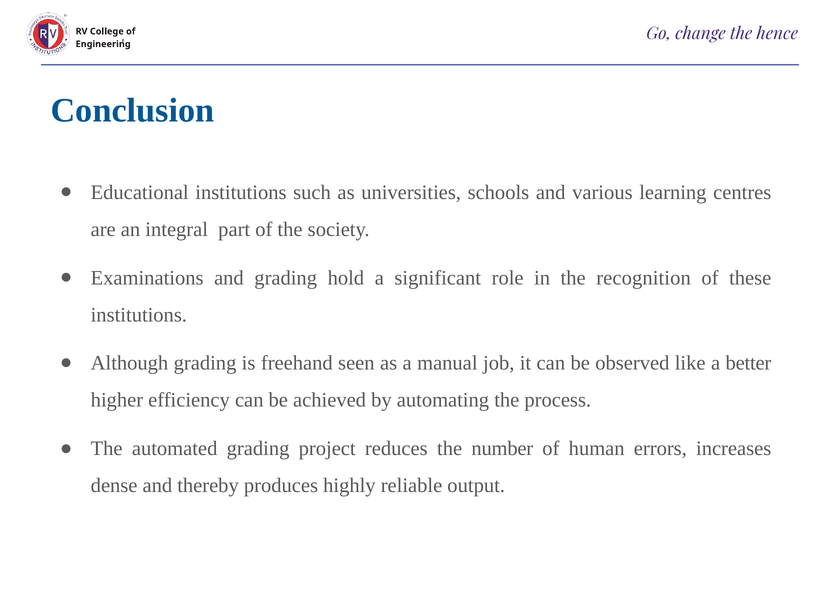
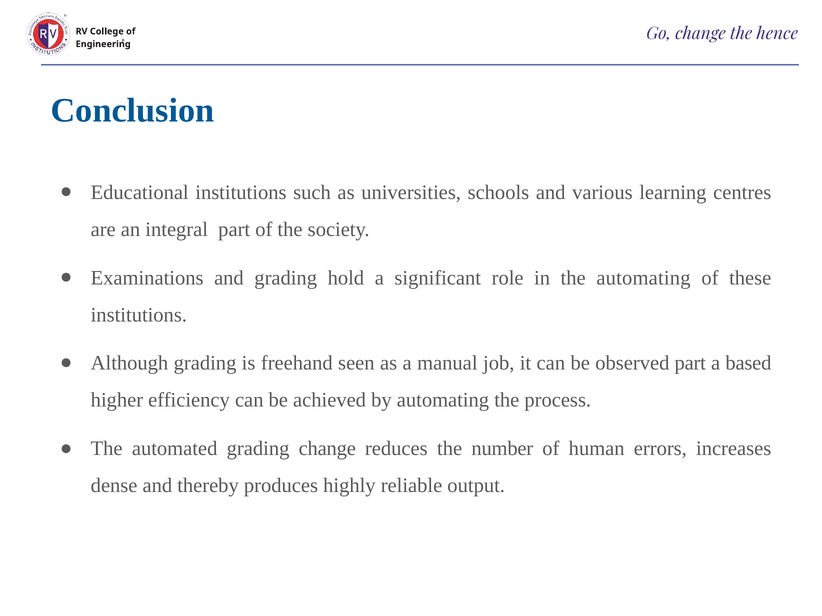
the recognition: recognition -> automating
observed like: like -> part
better: better -> based
grading project: project -> change
